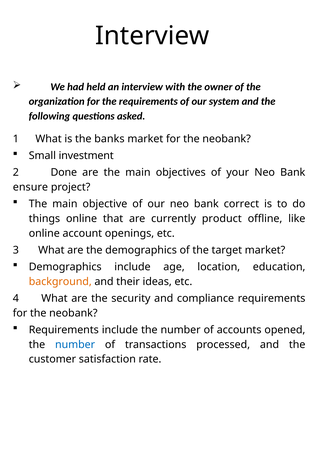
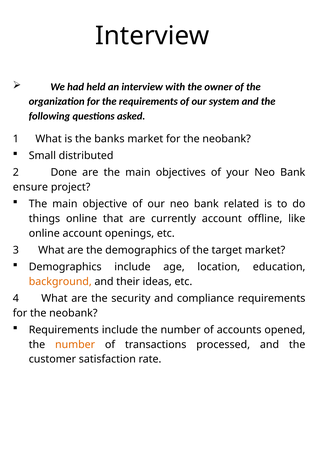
investment: investment -> distributed
correct: correct -> related
currently product: product -> account
number at (75, 344) colour: blue -> orange
